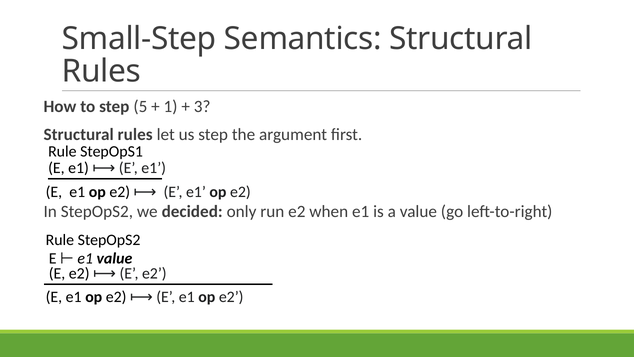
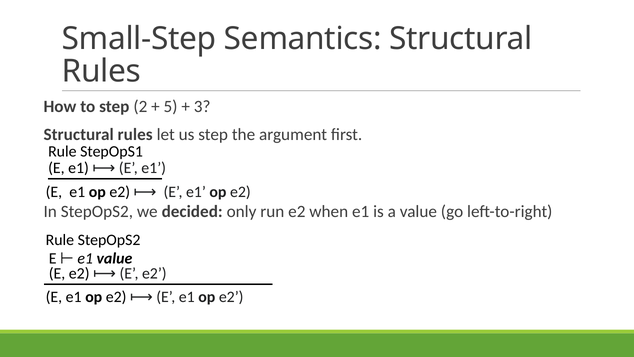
5: 5 -> 2
1: 1 -> 5
